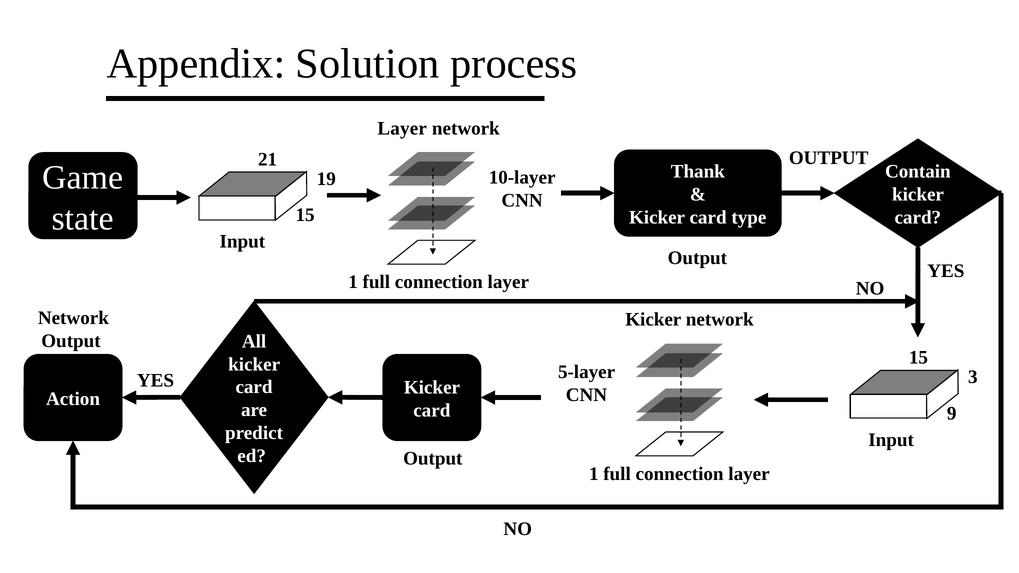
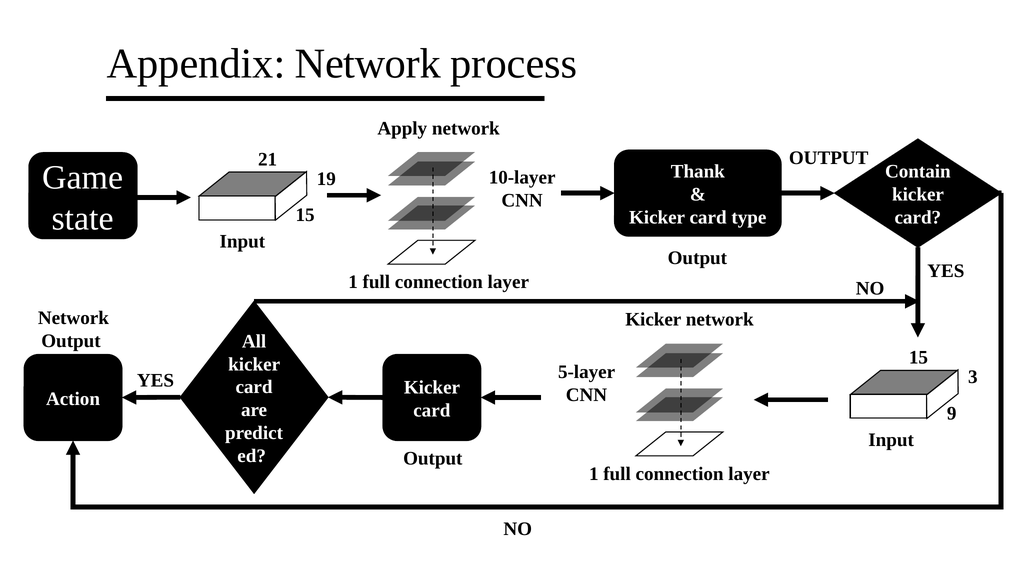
Appendix Solution: Solution -> Network
Layer at (402, 128): Layer -> Apply
